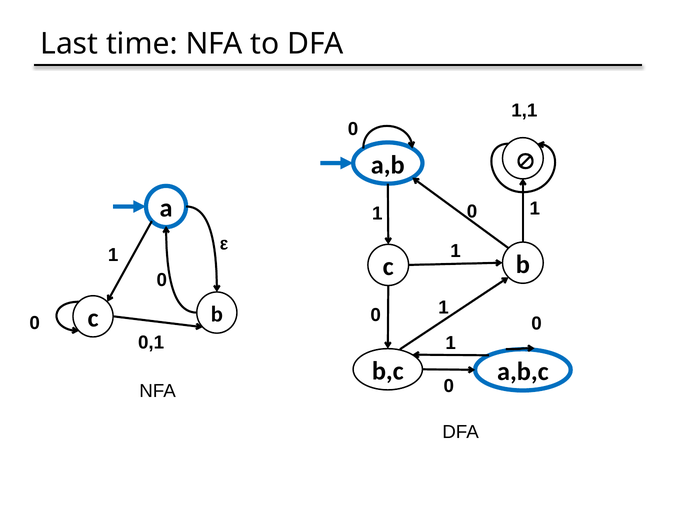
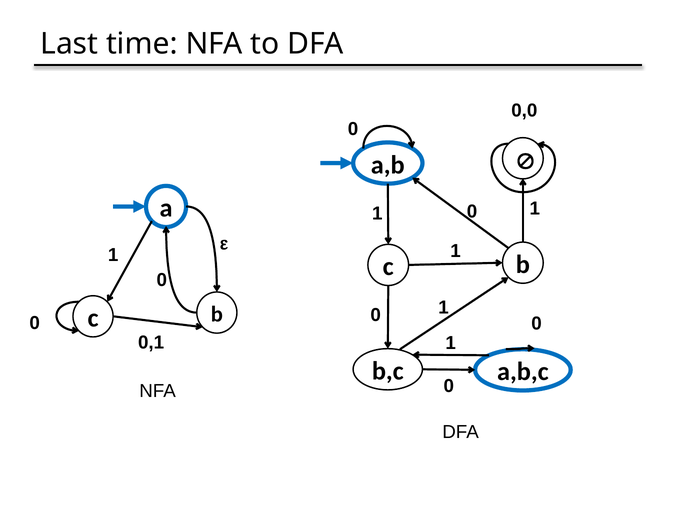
1,1: 1,1 -> 0,0
